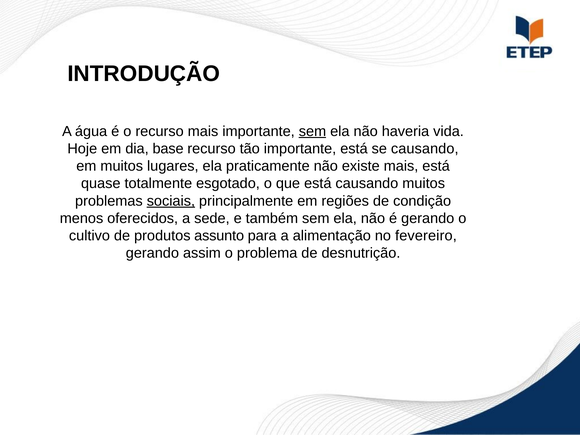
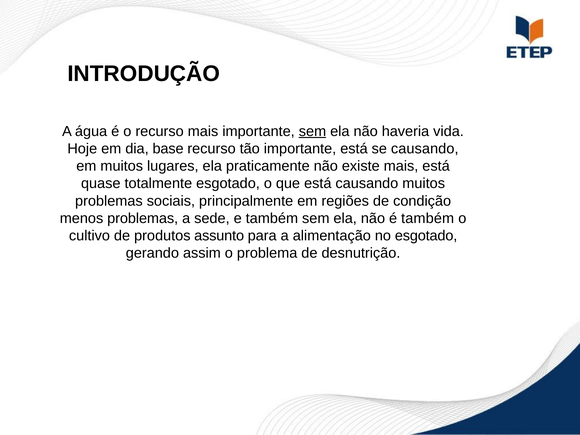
sociais underline: present -> none
menos oferecidos: oferecidos -> problemas
é gerando: gerando -> também
no fevereiro: fevereiro -> esgotado
